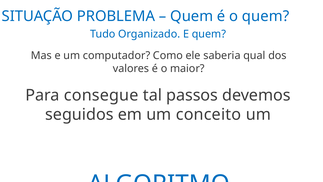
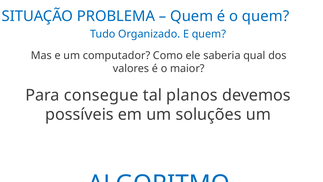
passos: passos -> planos
seguidos: seguidos -> possíveis
conceito: conceito -> soluções
